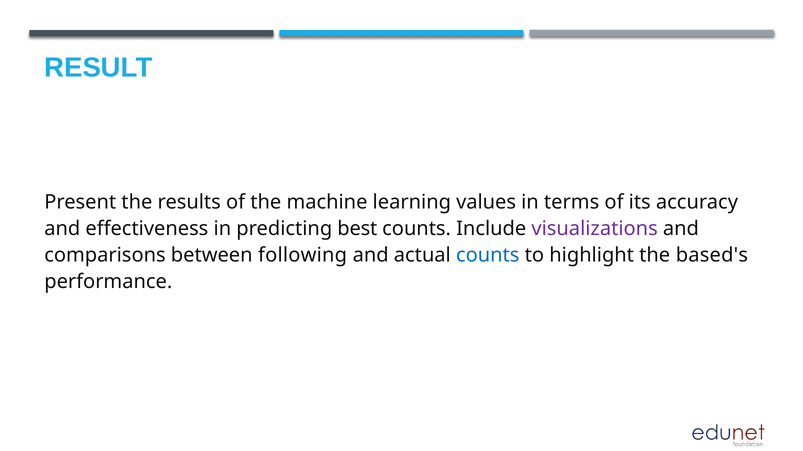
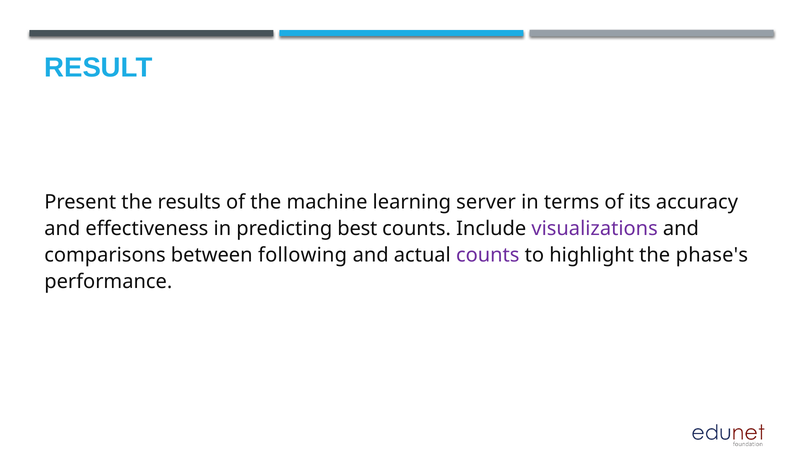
values: values -> server
counts at (488, 255) colour: blue -> purple
based's: based's -> phase's
